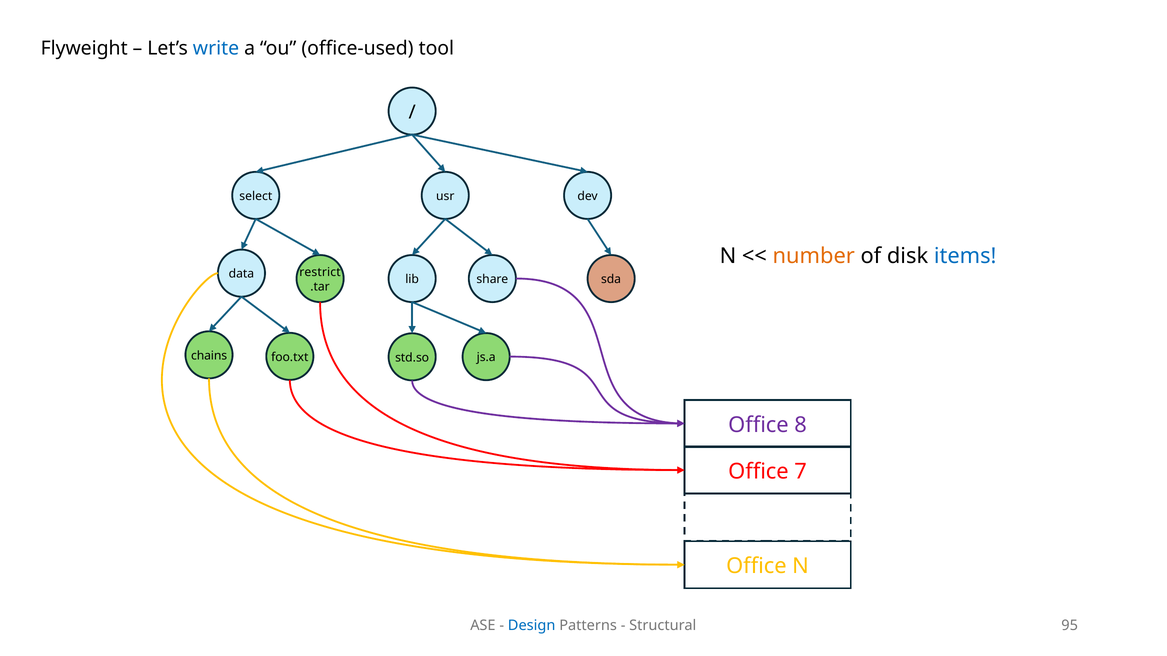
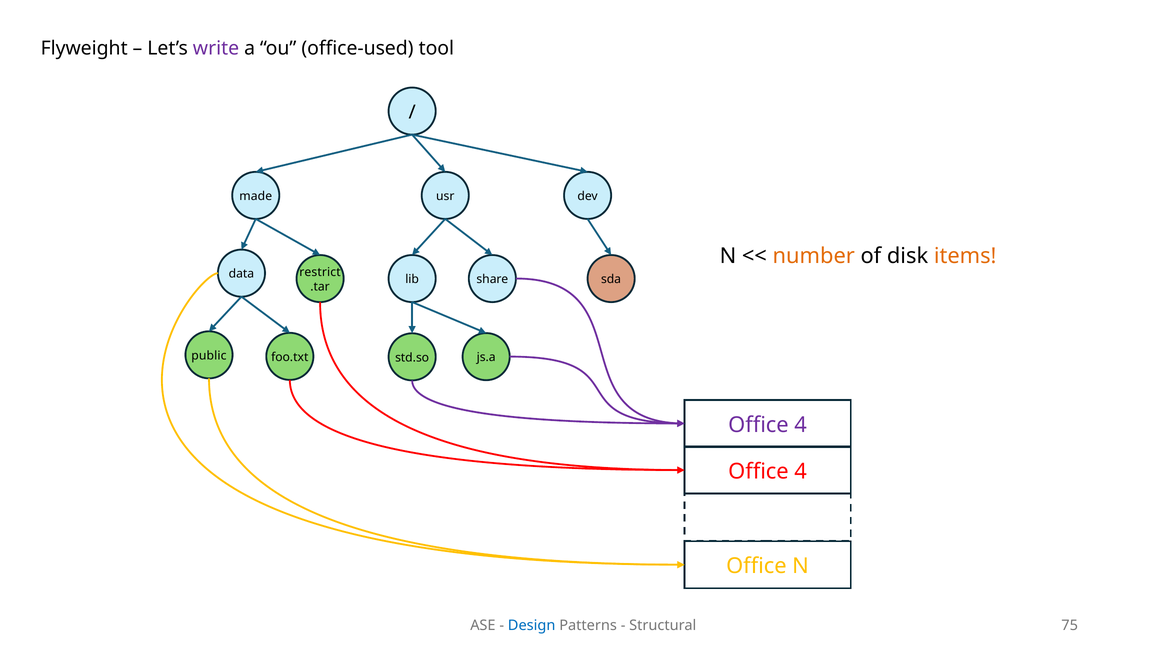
write colour: blue -> purple
select: select -> made
items colour: blue -> orange
chains: chains -> public
8 at (801, 425): 8 -> 4
7 at (801, 472): 7 -> 4
95: 95 -> 75
